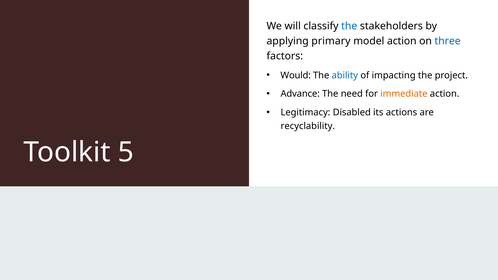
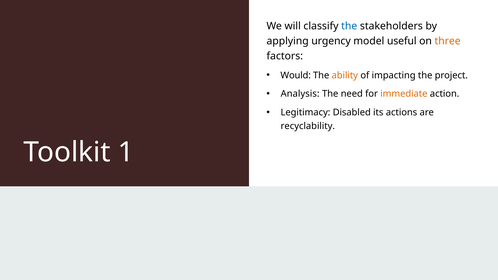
primary: primary -> urgency
model action: action -> useful
three colour: blue -> orange
ability colour: blue -> orange
Advance: Advance -> Analysis
5: 5 -> 1
